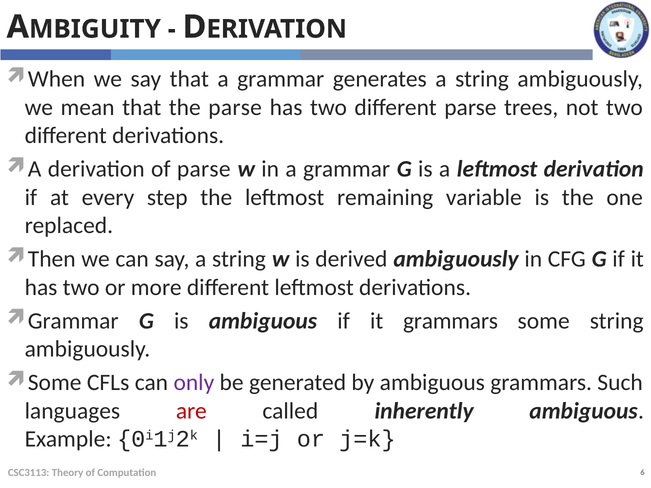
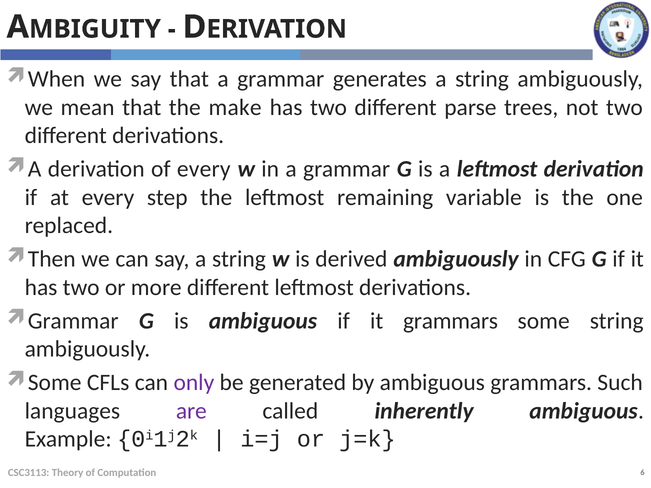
the parse: parse -> make
of parse: parse -> every
are colour: red -> purple
